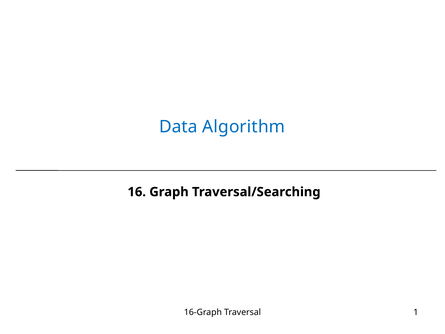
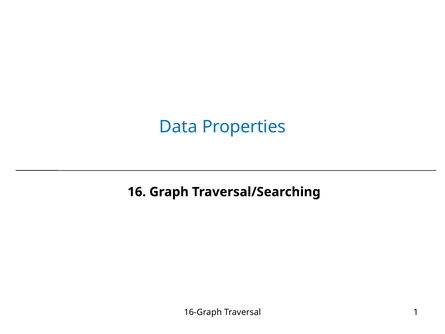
Algorithm: Algorithm -> Properties
